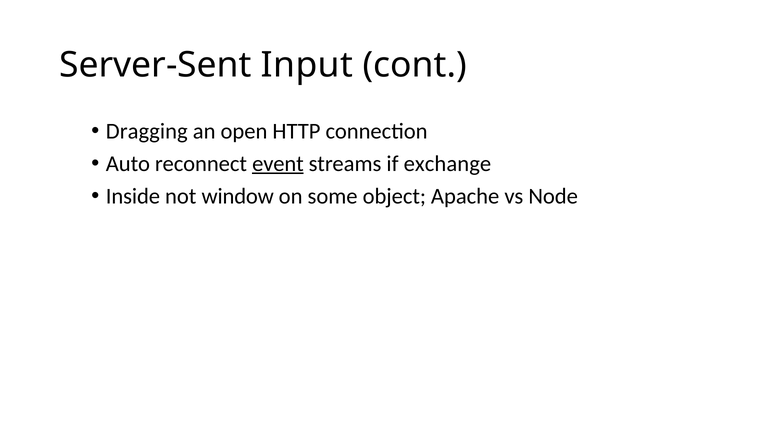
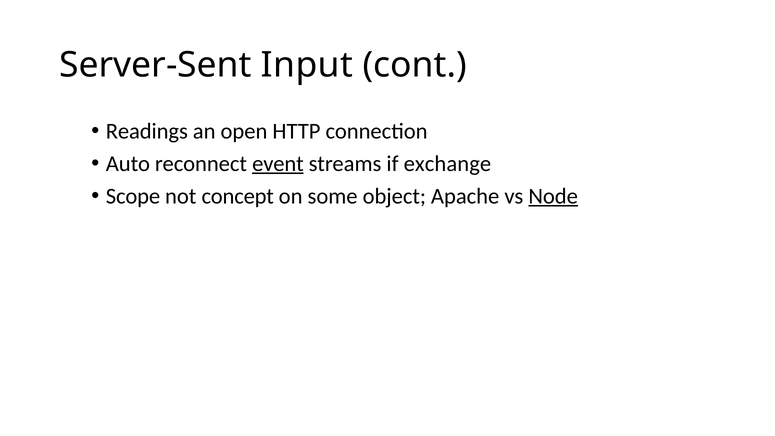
Dragging: Dragging -> Readings
Inside: Inside -> Scope
window: window -> concept
Node underline: none -> present
